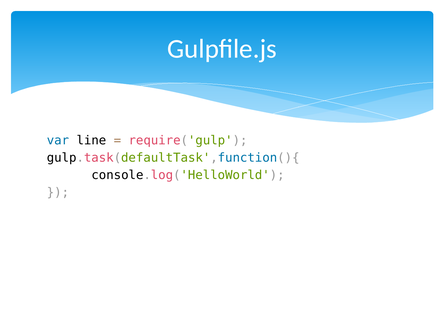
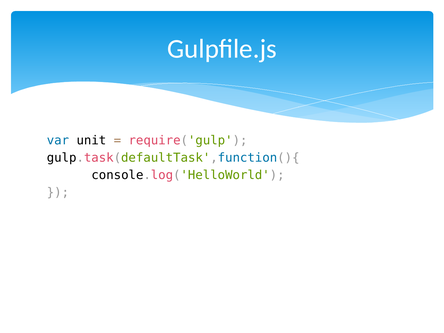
line: line -> unit
